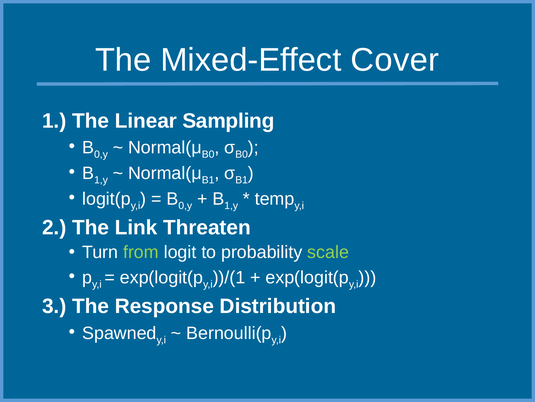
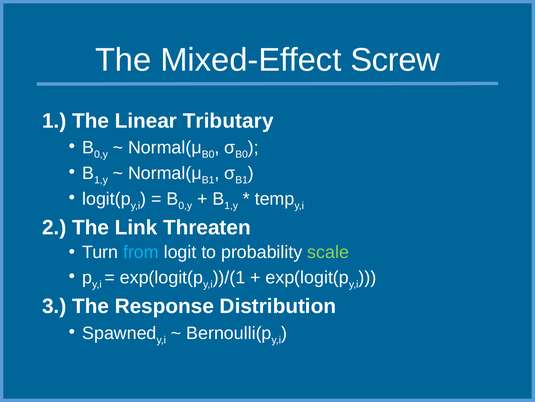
Cover: Cover -> Screw
Sampling: Sampling -> Tributary
from colour: light green -> light blue
